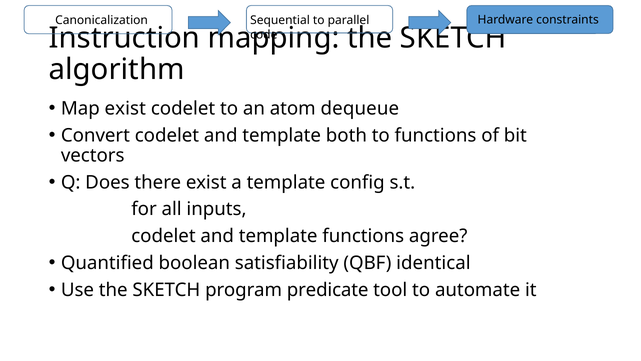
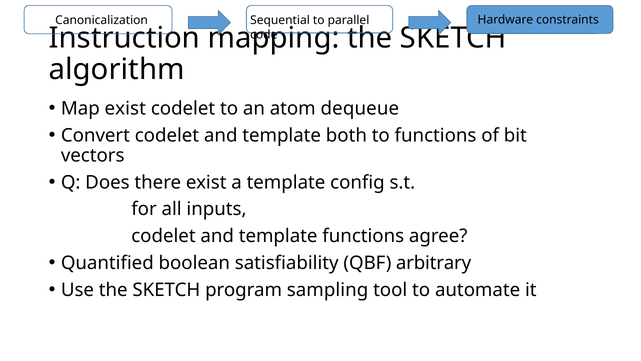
identical: identical -> arbitrary
predicate: predicate -> sampling
